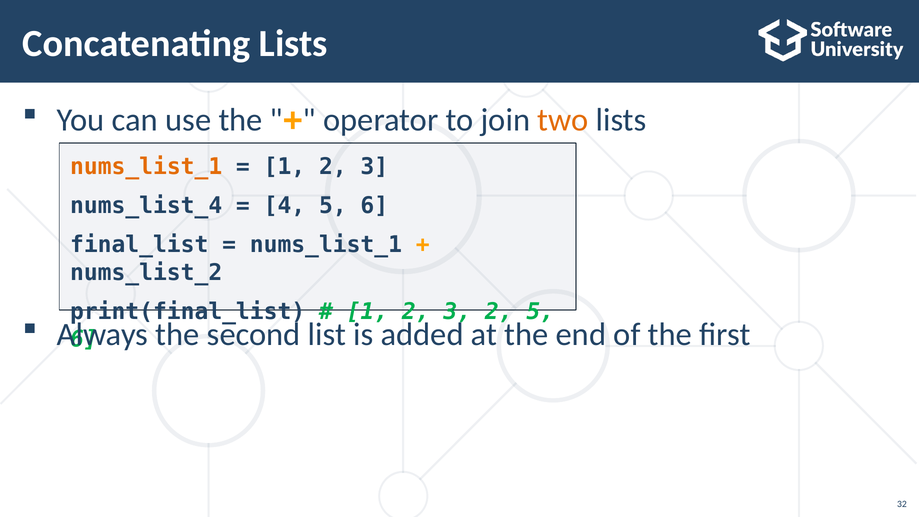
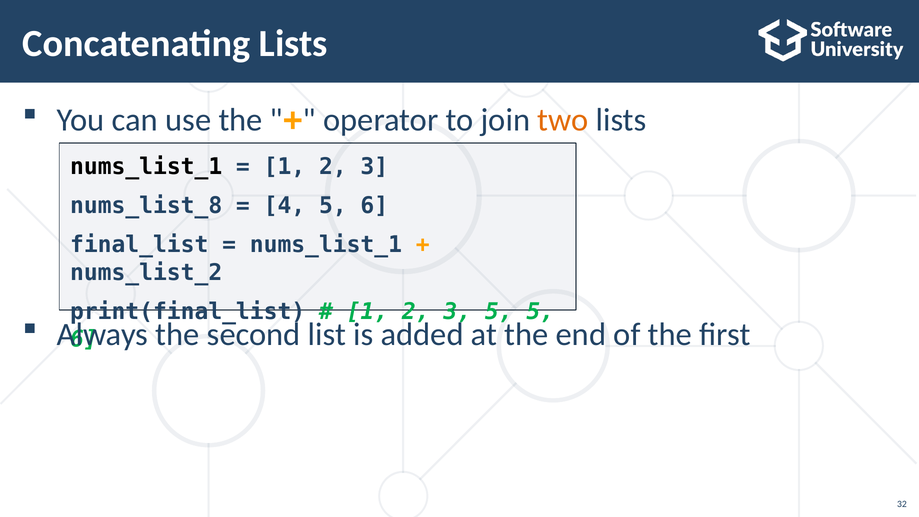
nums_list_1 at (146, 167) colour: orange -> black
nums_list_4: nums_list_4 -> nums_list_8
3 2: 2 -> 5
